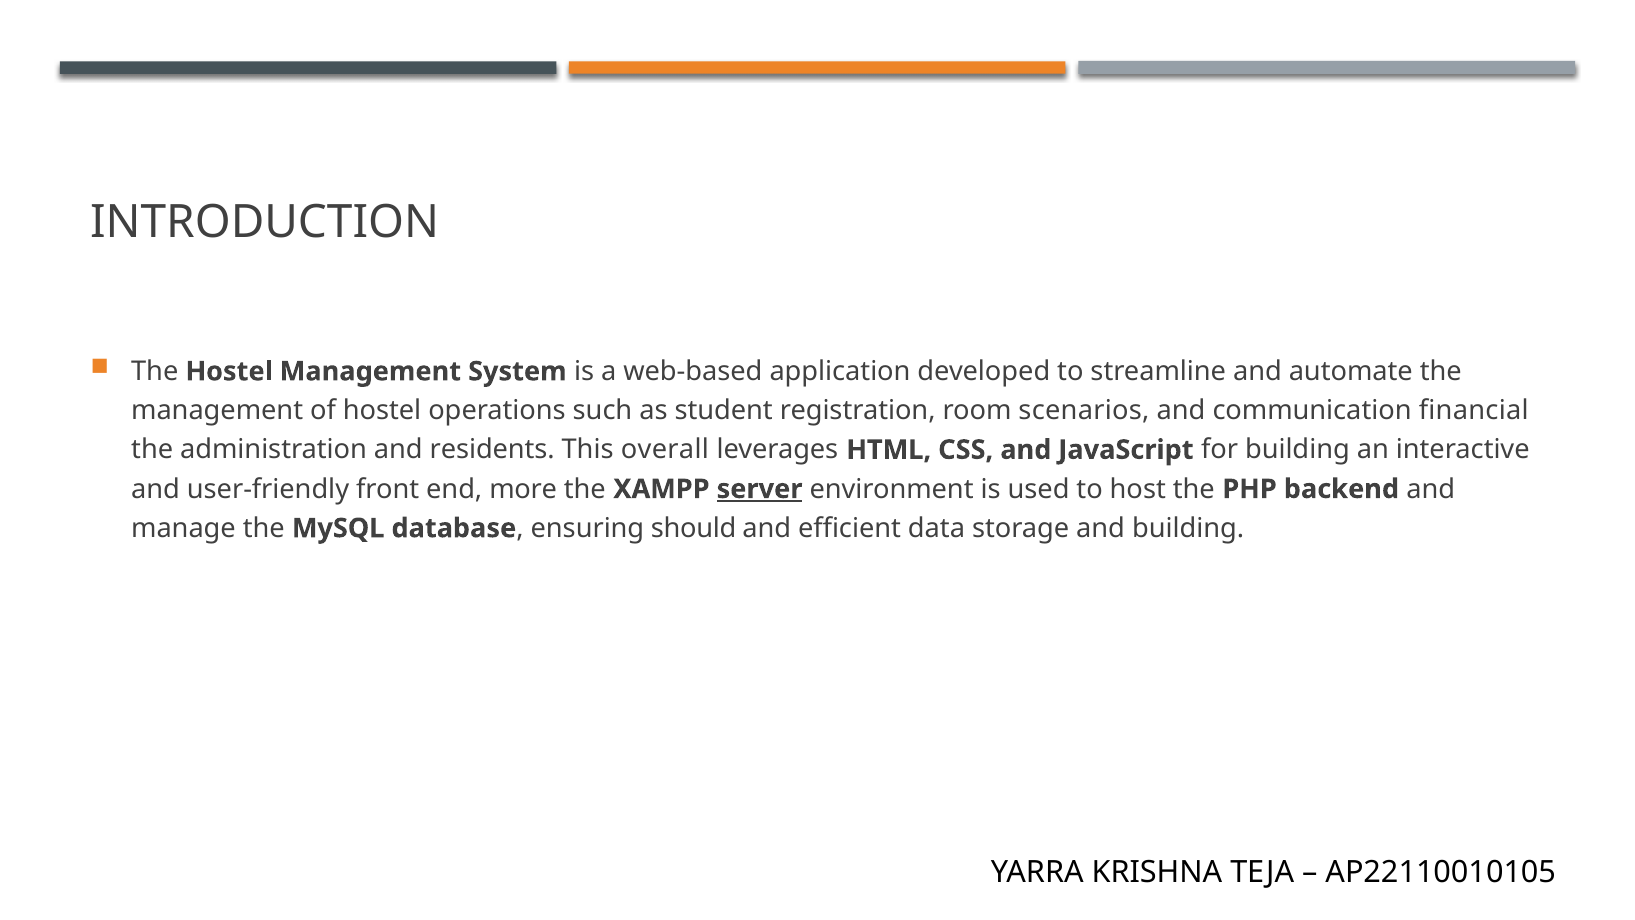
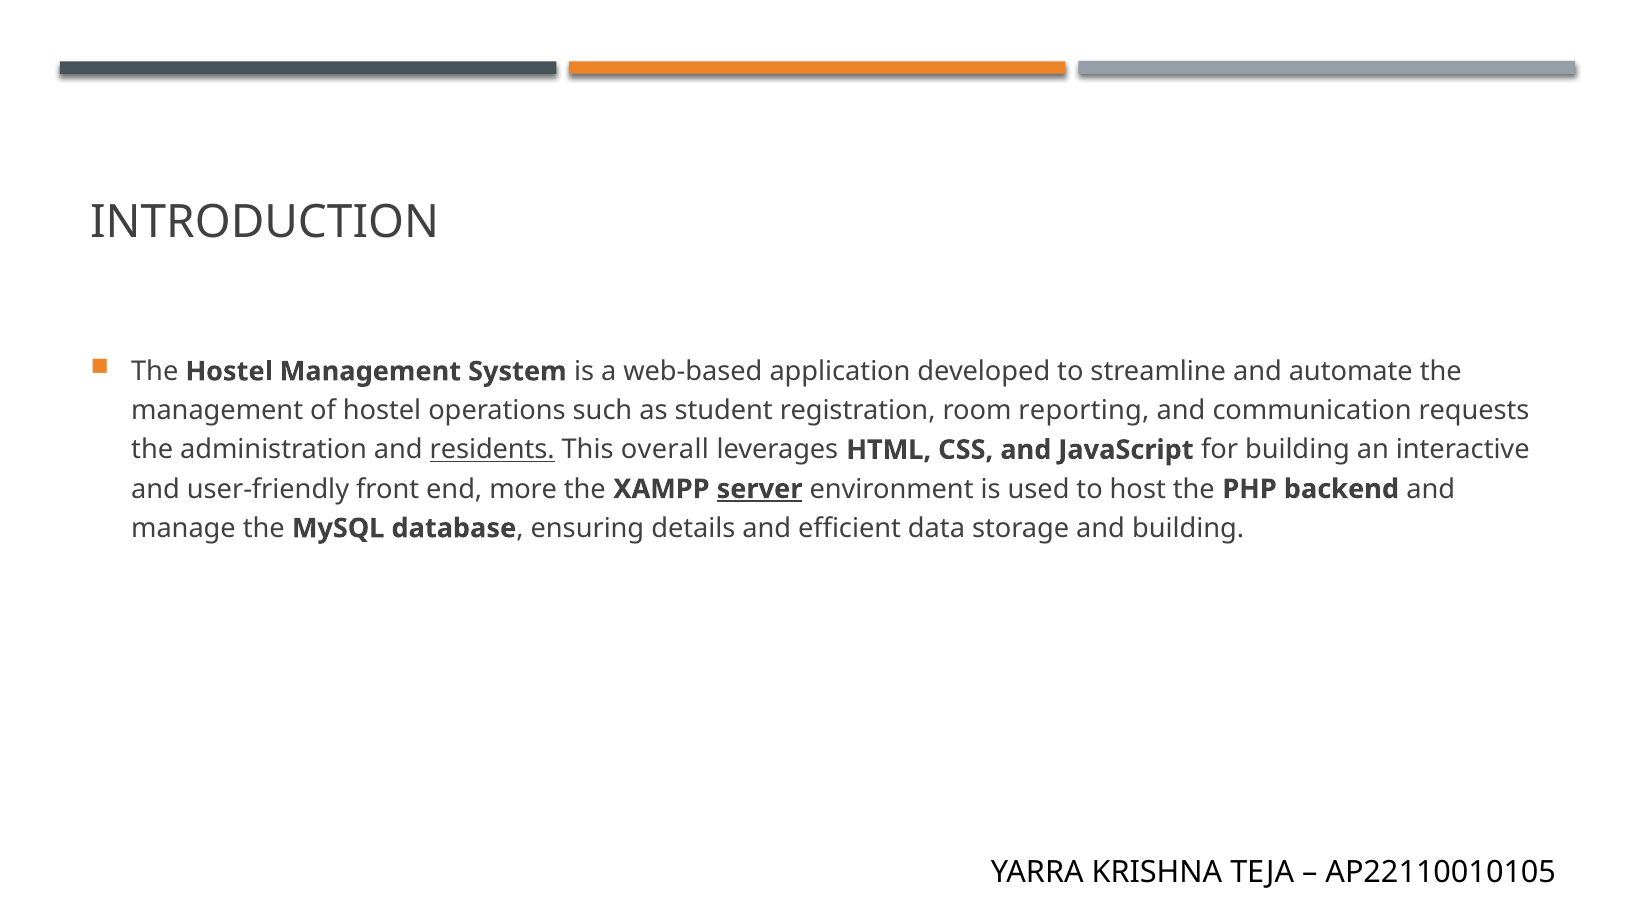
scenarios: scenarios -> reporting
financial: financial -> requests
residents underline: none -> present
should: should -> details
